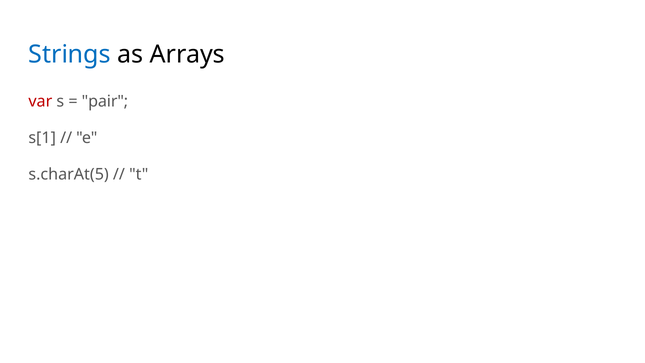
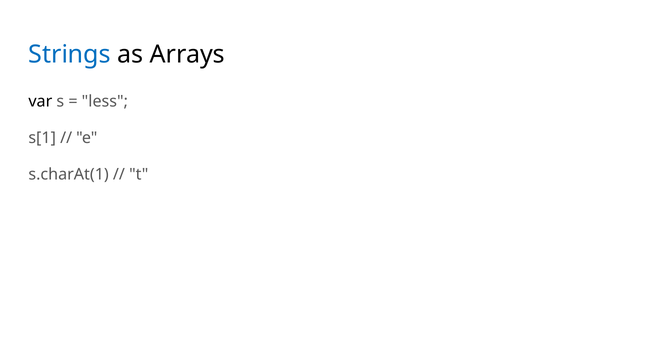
var colour: red -> black
pair: pair -> less
s.charAt(5: s.charAt(5 -> s.charAt(1
